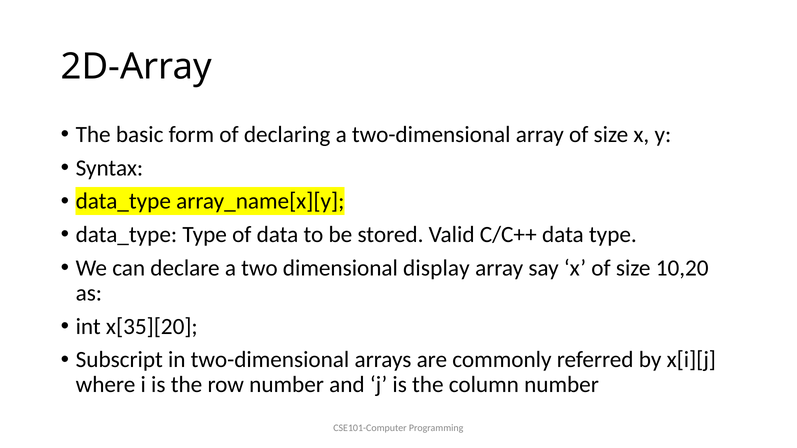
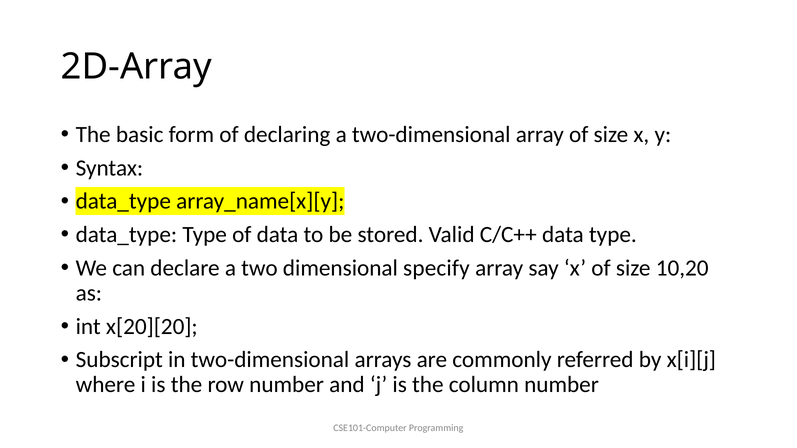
display: display -> specify
x[35][20: x[35][20 -> x[20][20
